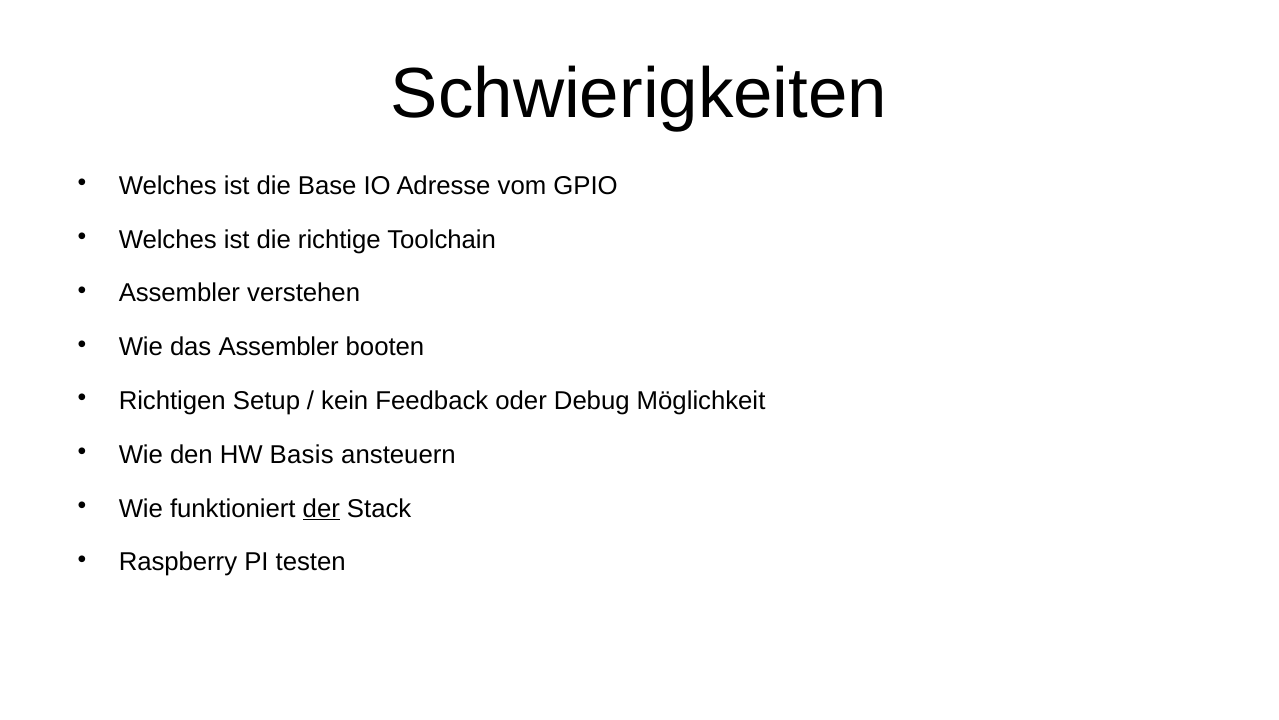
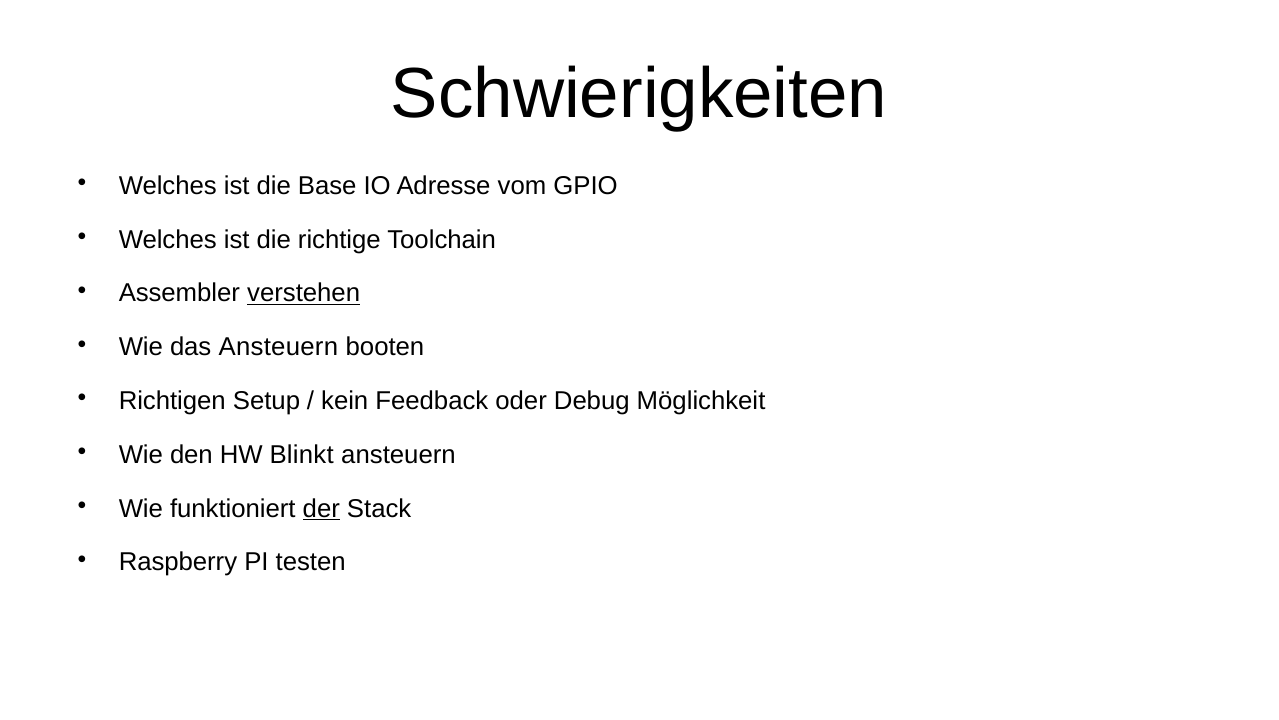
verstehen underline: none -> present
das Assembler: Assembler -> Ansteuern
Basis: Basis -> Blinkt
